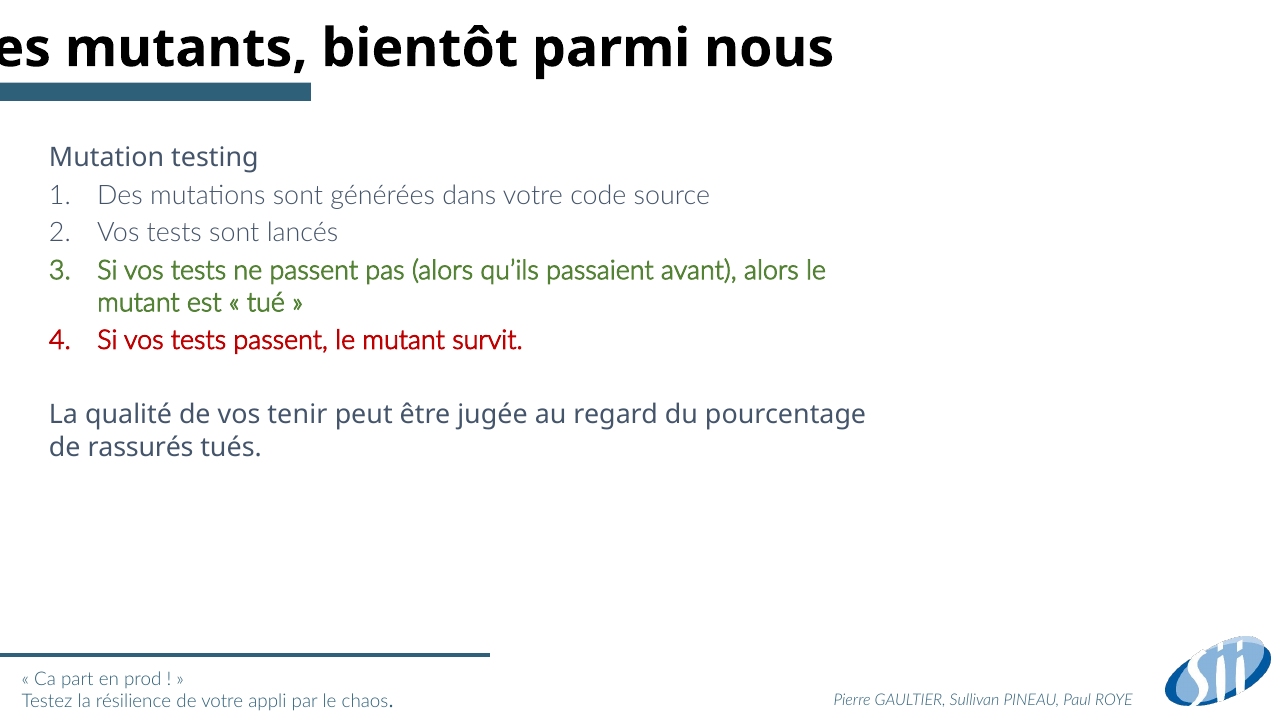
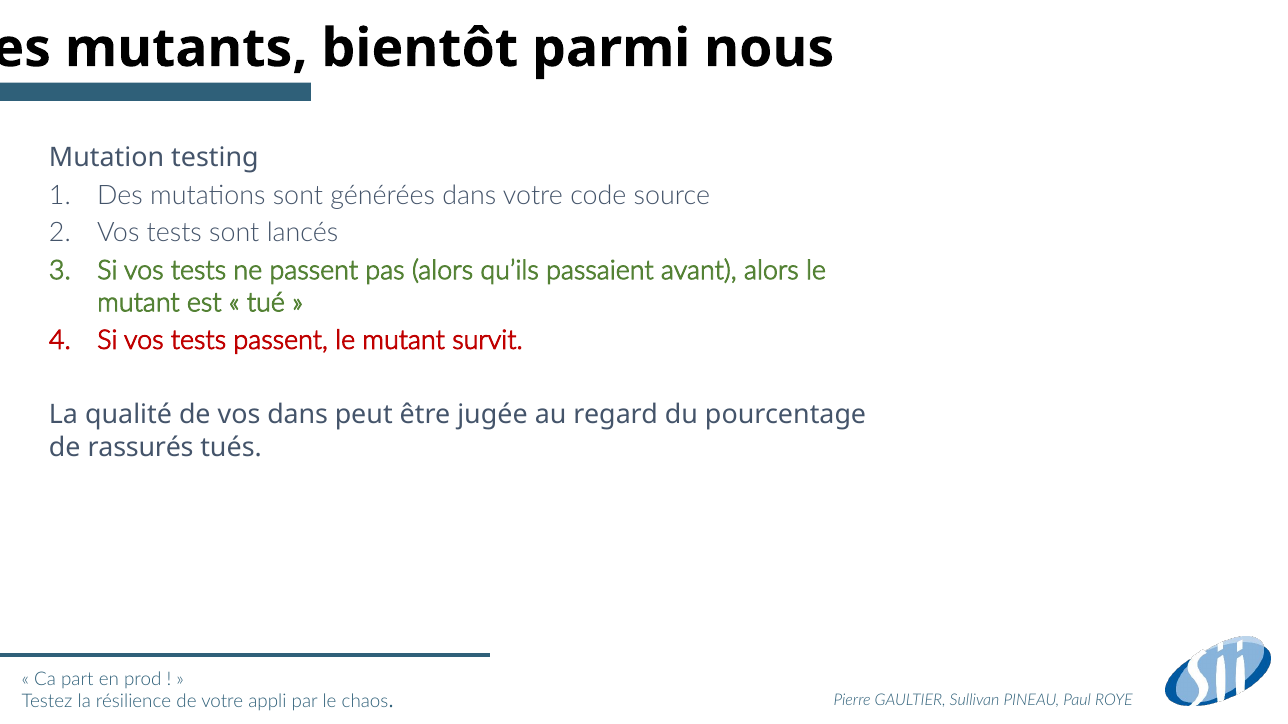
vos tenir: tenir -> dans
